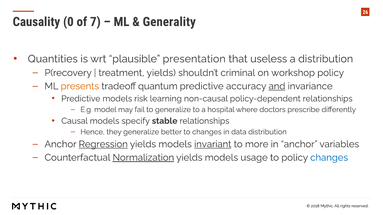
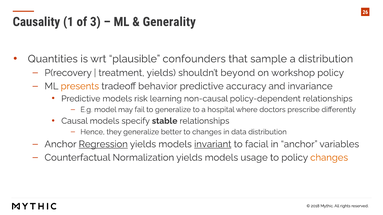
0: 0 -> 1
7: 7 -> 3
presentation: presentation -> confounders
useless: useless -> sample
criminal: criminal -> beyond
quantum: quantum -> behavior
and underline: present -> none
more: more -> facial
Normalization underline: present -> none
changes at (329, 158) colour: blue -> orange
